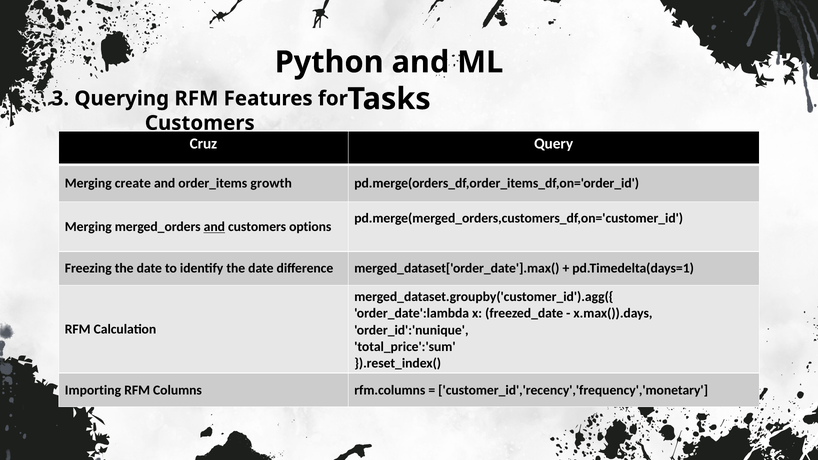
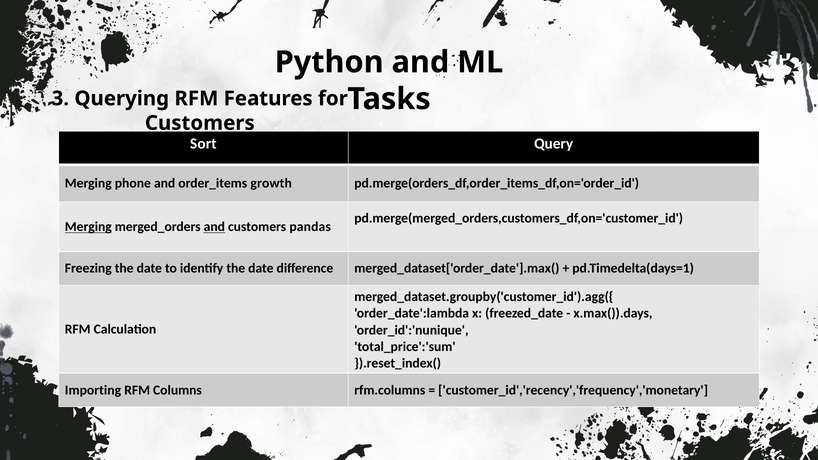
Cruz: Cruz -> Sort
create: create -> phone
Merging at (88, 227) underline: none -> present
options: options -> pandas
